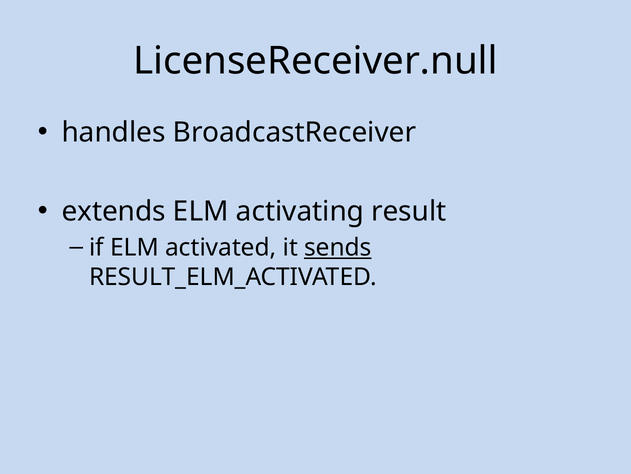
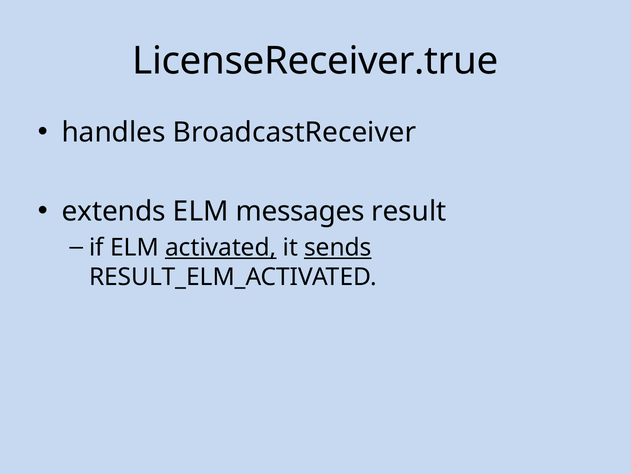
LicenseReceiver.null: LicenseReceiver.null -> LicenseReceiver.true
activating: activating -> messages
activated underline: none -> present
